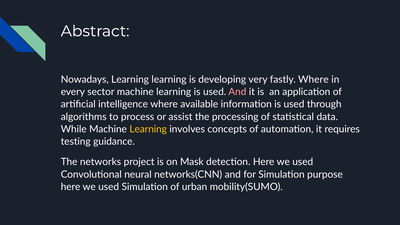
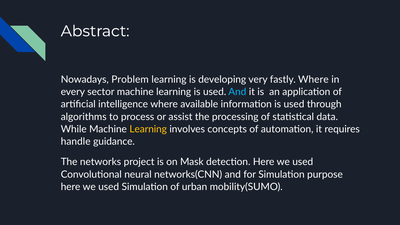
Nowadays Learning: Learning -> Problem
And at (237, 92) colour: pink -> light blue
testing: testing -> handle
